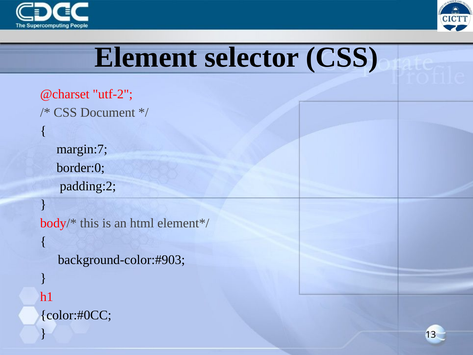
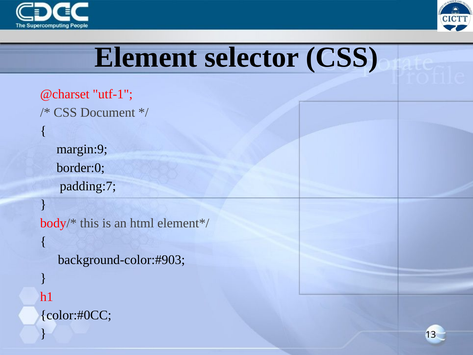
utf-2: utf-2 -> utf-1
margin:7: margin:7 -> margin:9
padding:2: padding:2 -> padding:7
